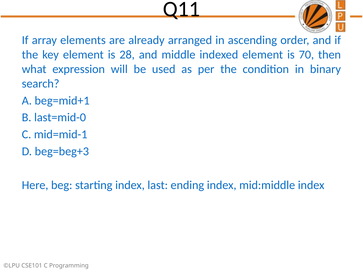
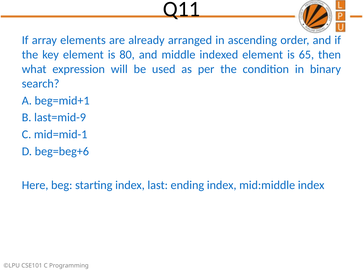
28: 28 -> 80
70: 70 -> 65
last=mid-0: last=mid-0 -> last=mid-9
beg=beg+3: beg=beg+3 -> beg=beg+6
